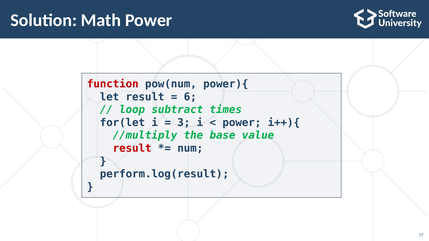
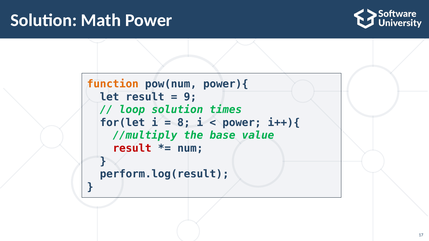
function colour: red -> orange
6: 6 -> 9
loop subtract: subtract -> solution
3: 3 -> 8
